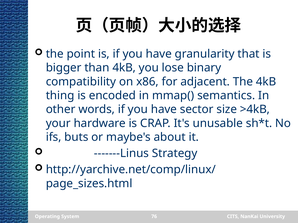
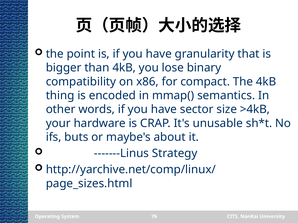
adjacent: adjacent -> compact
